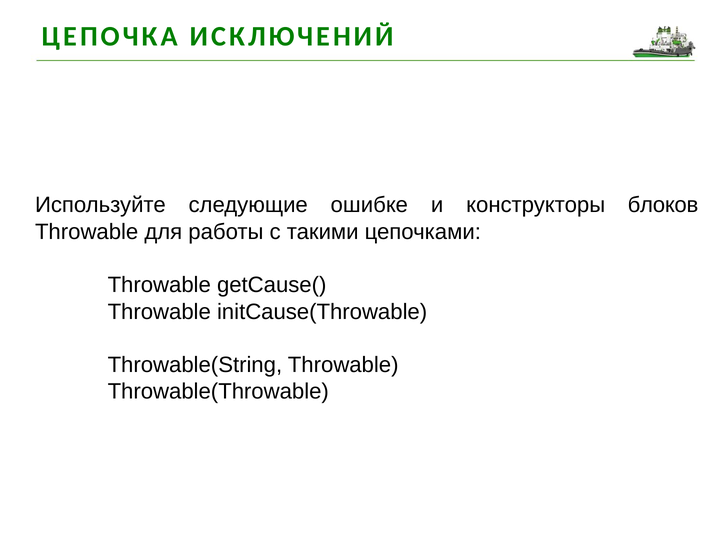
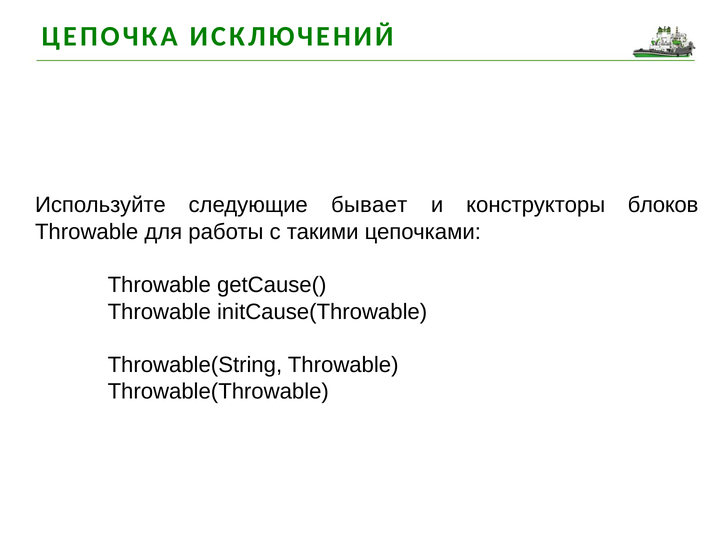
ошибке: ошибке -> бывает
